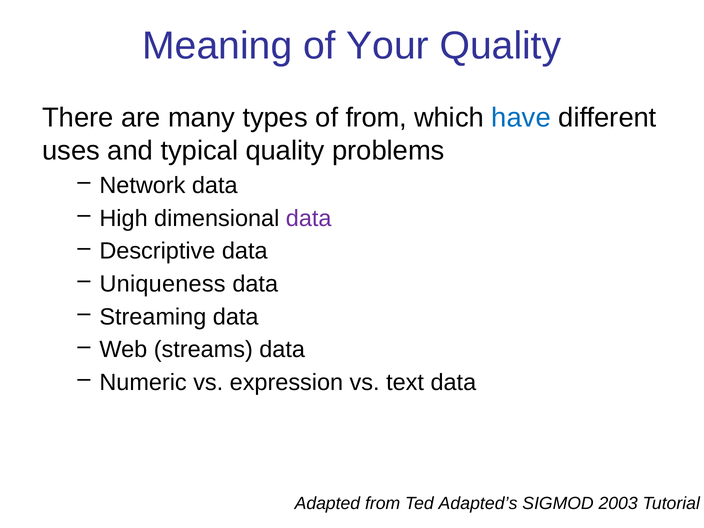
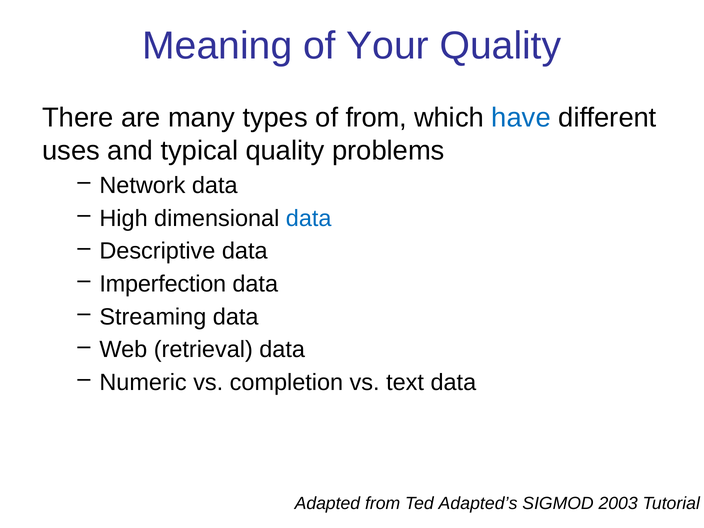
data at (309, 218) colour: purple -> blue
Uniqueness: Uniqueness -> Imperfection
streams: streams -> retrieval
expression: expression -> completion
